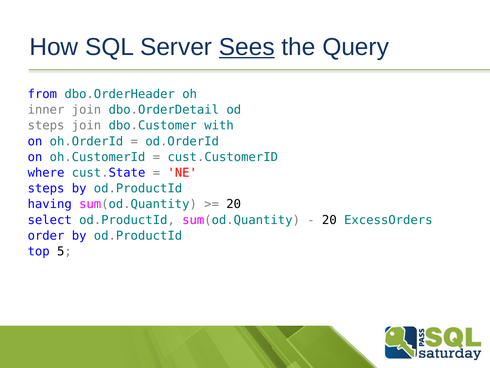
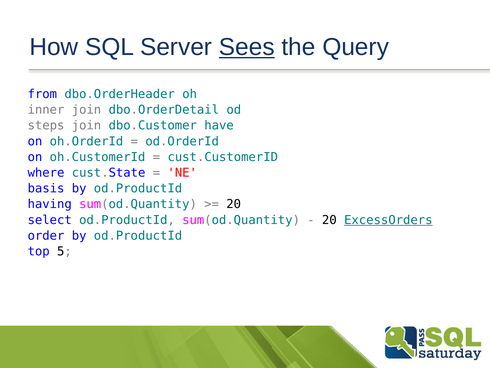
with: with -> have
steps at (46, 188): steps -> basis
ExcessOrders underline: none -> present
